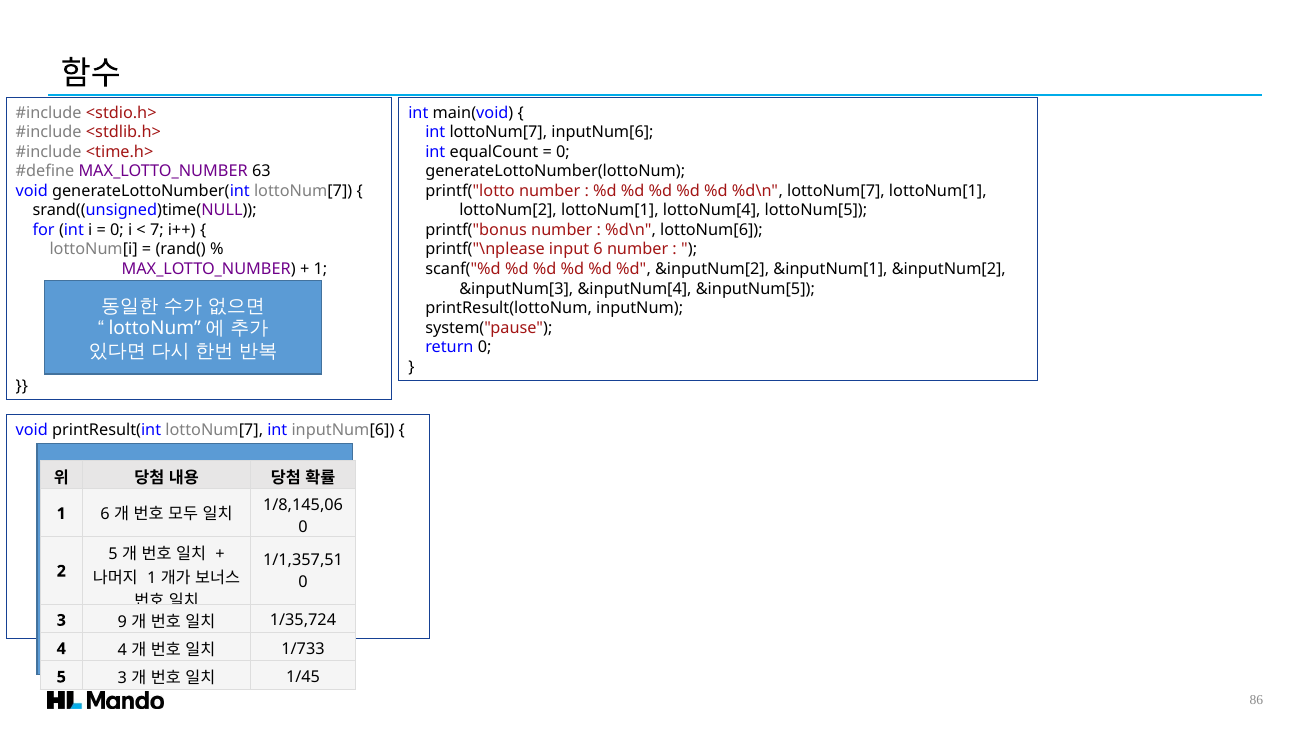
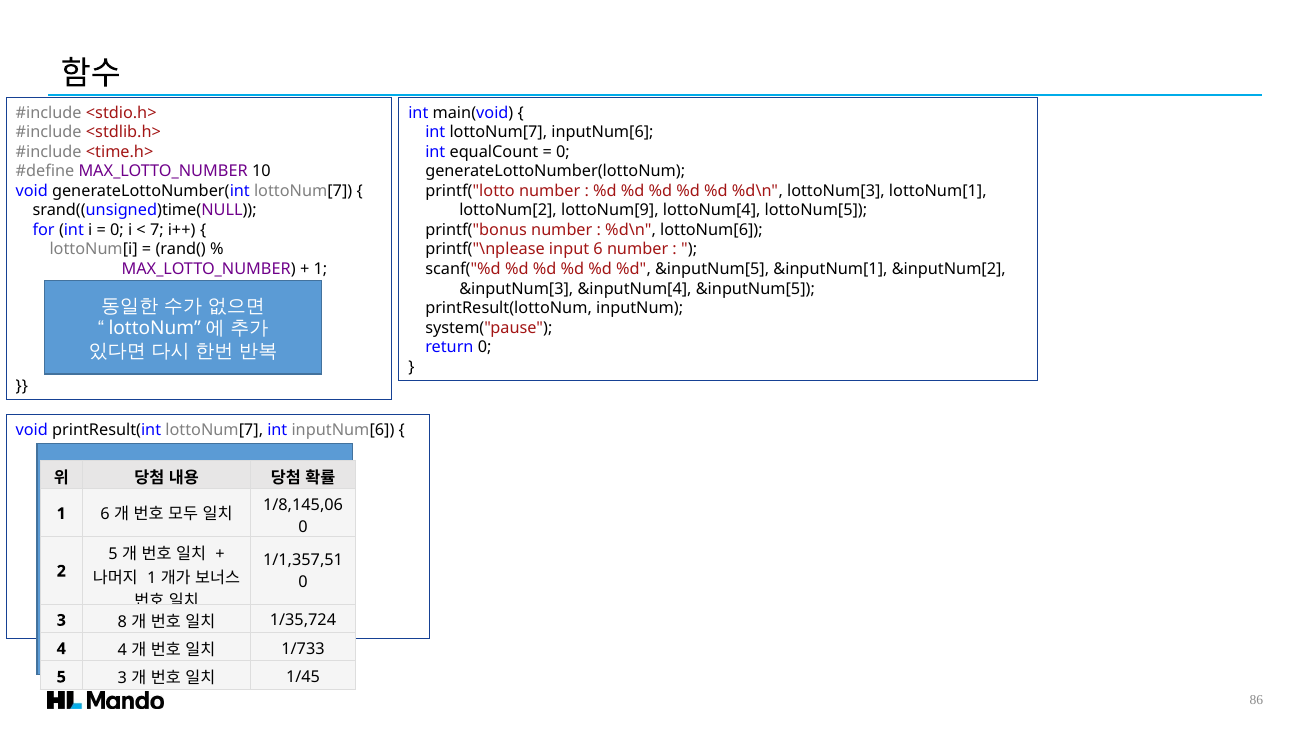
63: 63 -> 10
%d\n lottoNum[7: lottoNum[7 -> lottoNum[3
lottoNum[2 lottoNum[1: lottoNum[1 -> lottoNum[9
%d &inputNum[2: &inputNum[2 -> &inputNum[5
9: 9 -> 8
